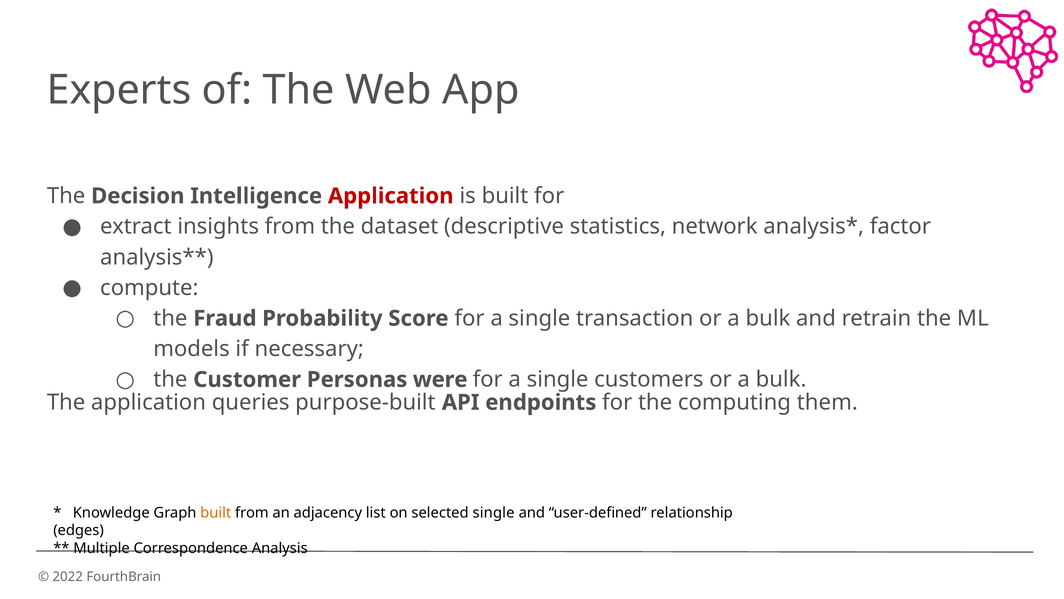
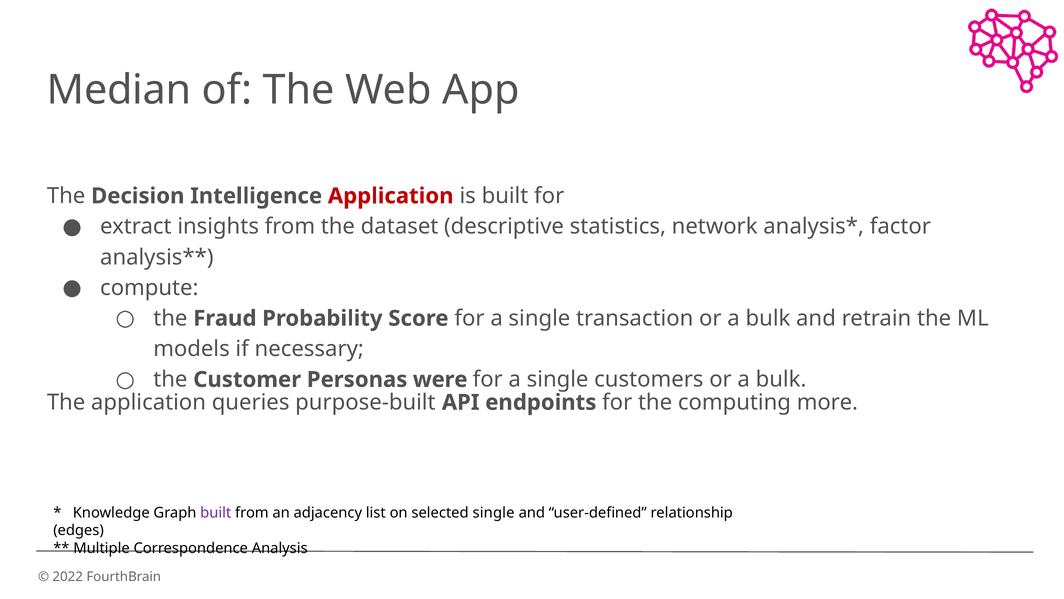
Experts: Experts -> Median
them: them -> more
built at (216, 512) colour: orange -> purple
